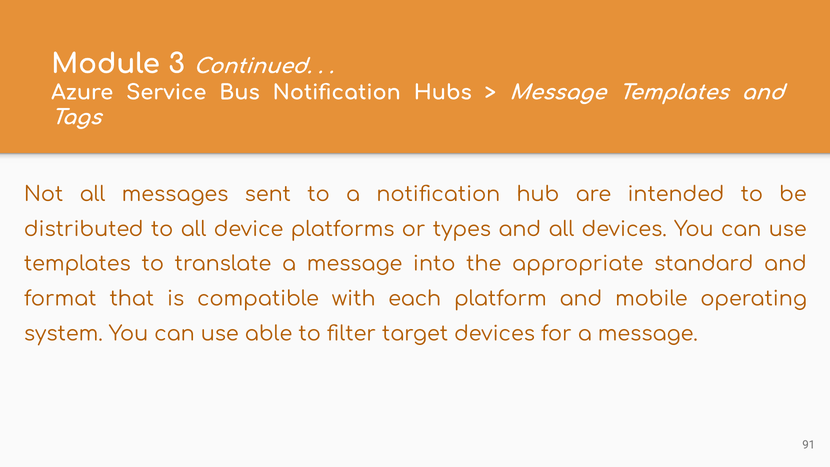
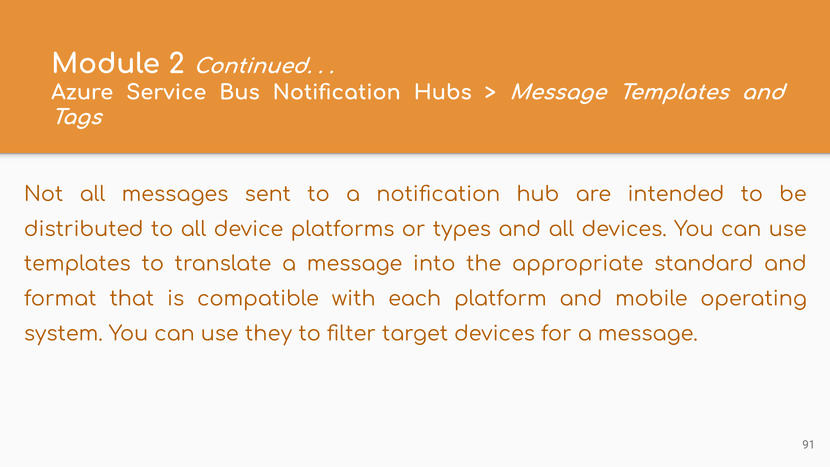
3: 3 -> 2
able: able -> they
